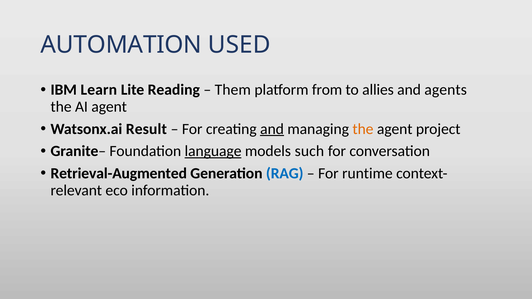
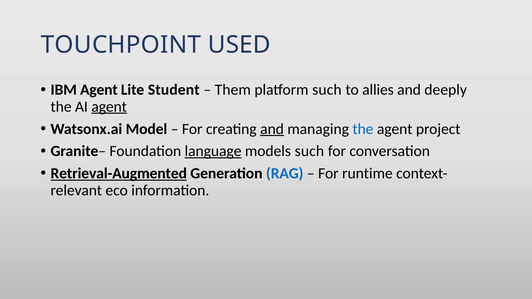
AUTOMATION: AUTOMATION -> TOUCHPOINT
IBM Learn: Learn -> Agent
Reading: Reading -> Student
platform from: from -> such
agents: agents -> deeply
agent at (109, 107) underline: none -> present
Result: Result -> Model
the at (363, 129) colour: orange -> blue
Retrieval-Augmented underline: none -> present
